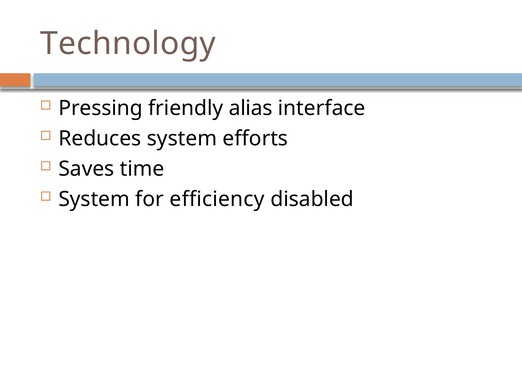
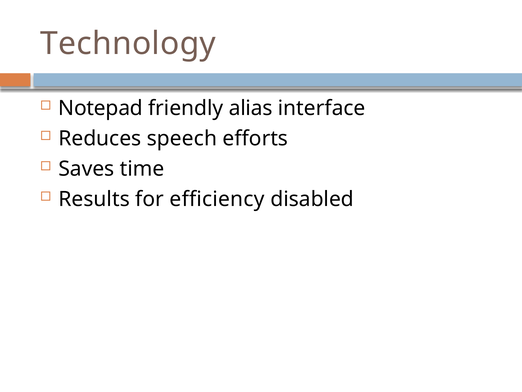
Pressing: Pressing -> Notepad
Reduces system: system -> speech
System at (94, 199): System -> Results
